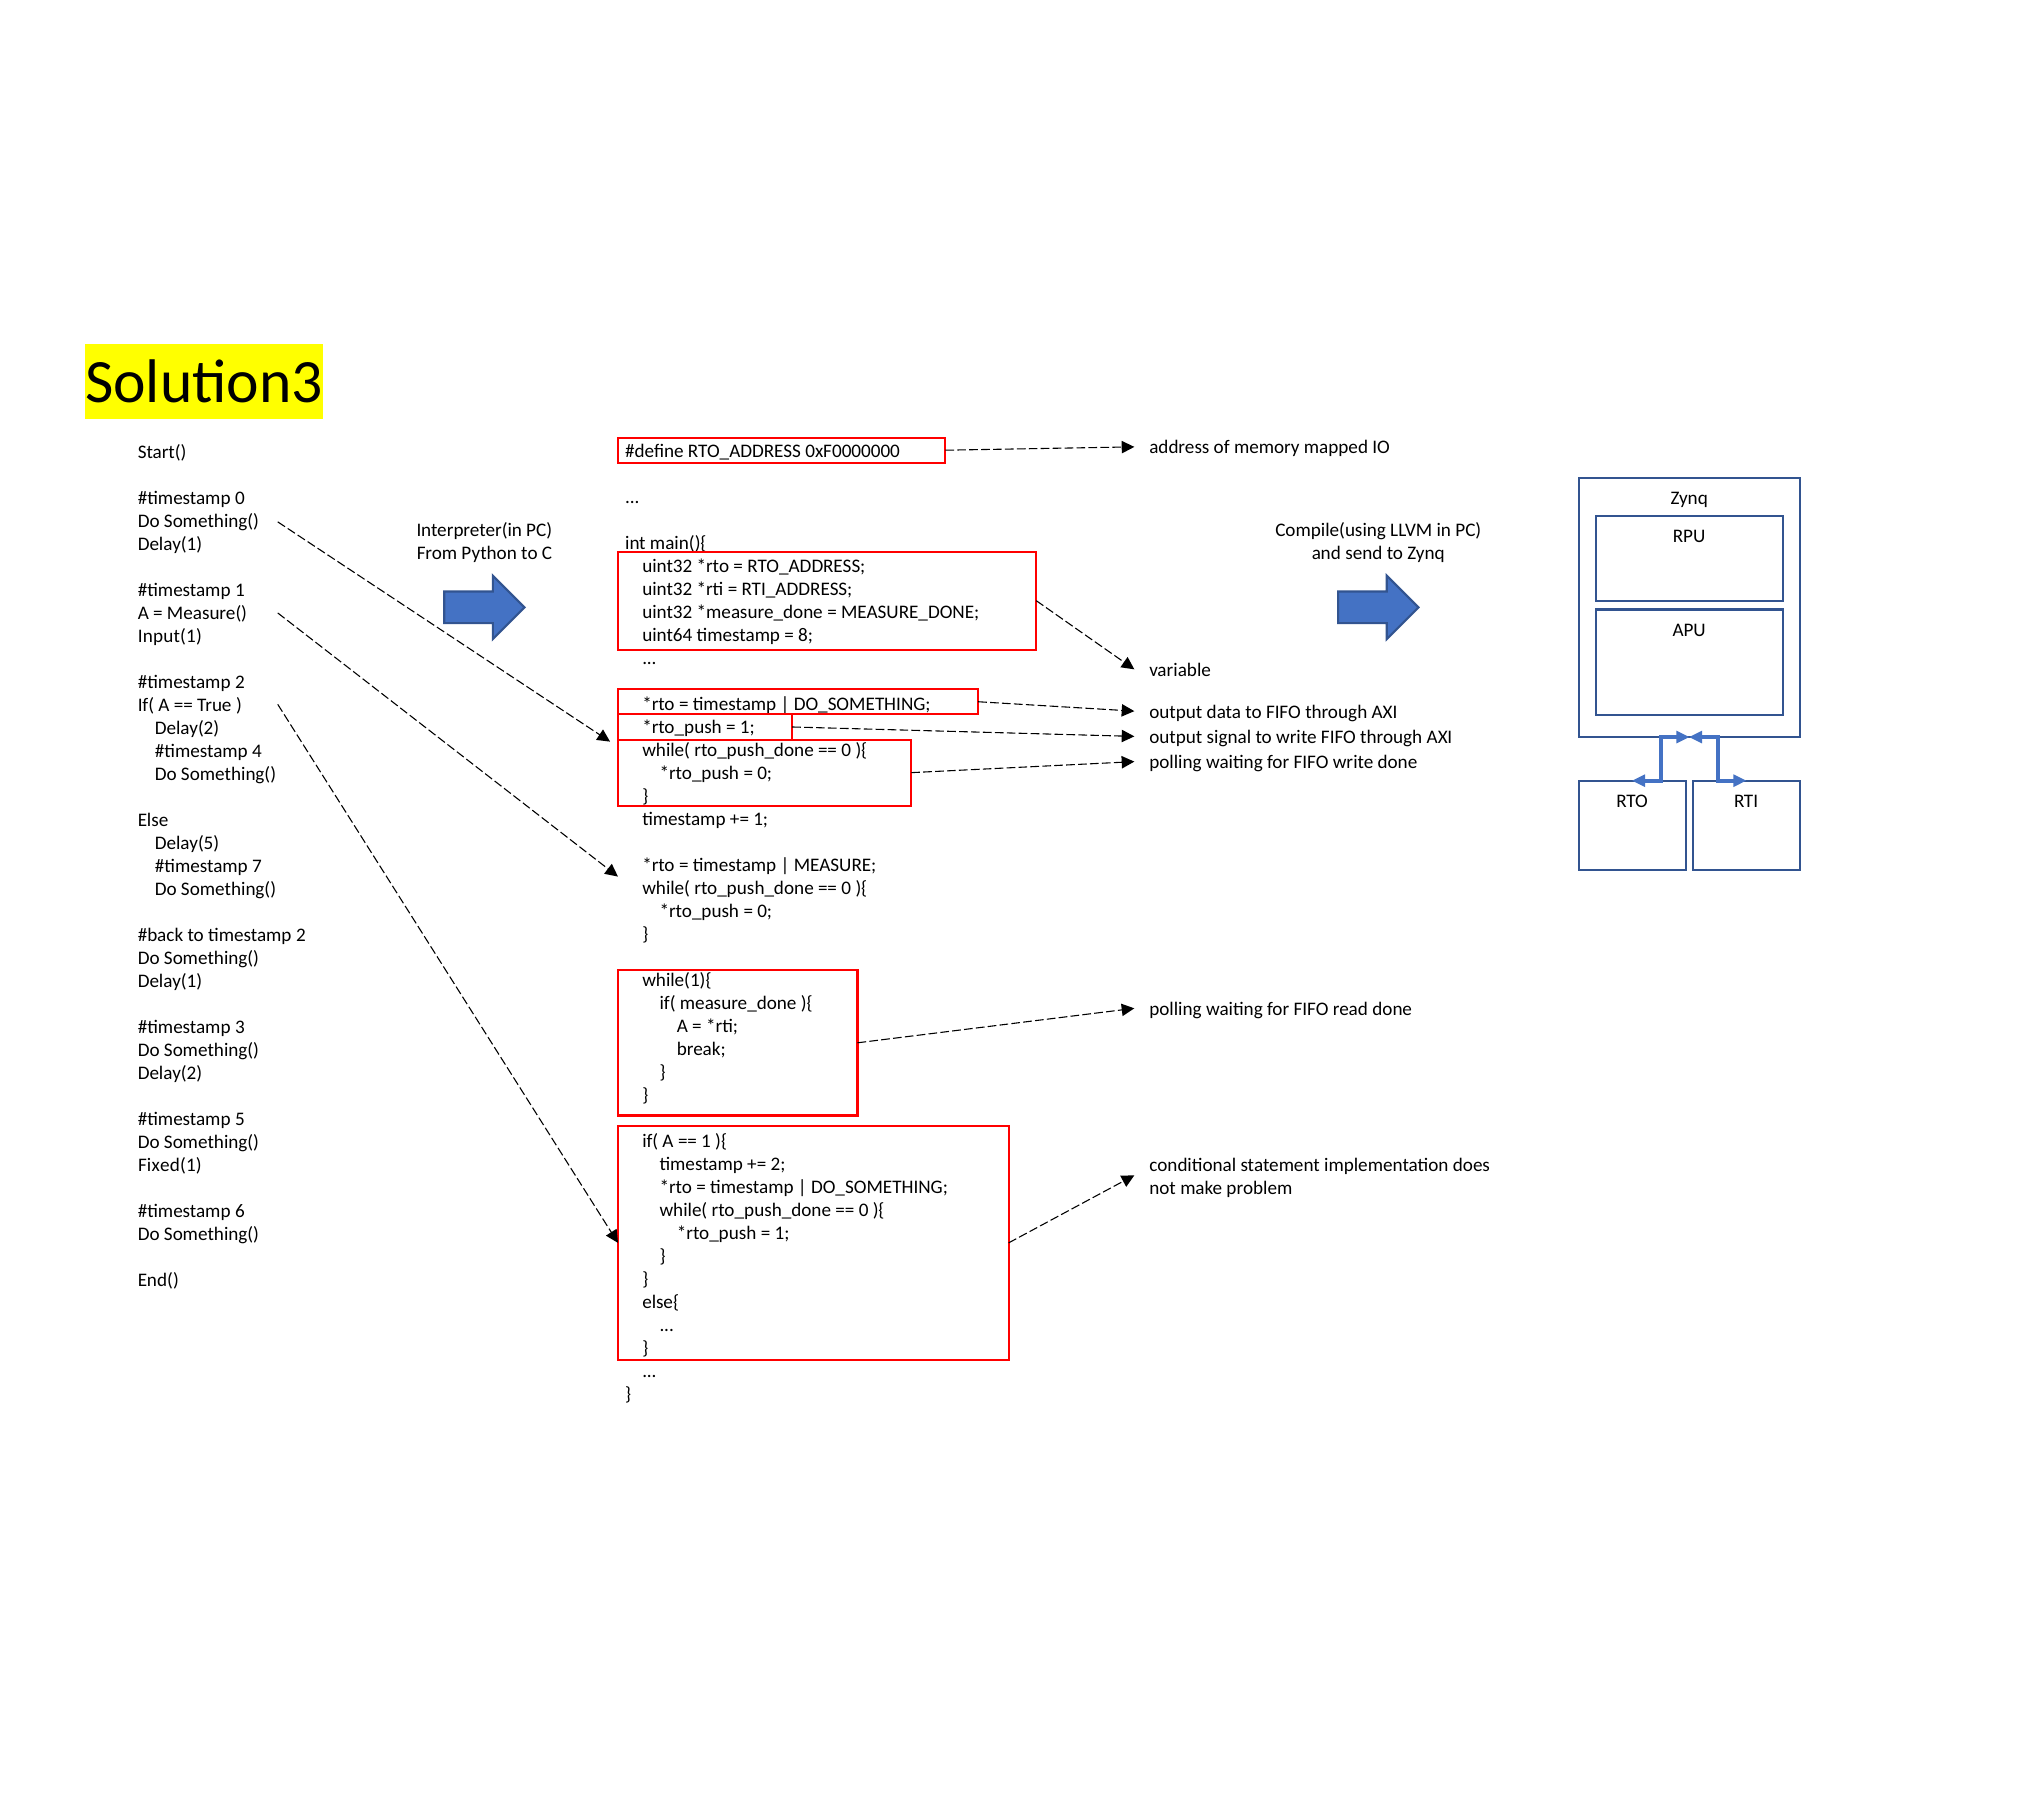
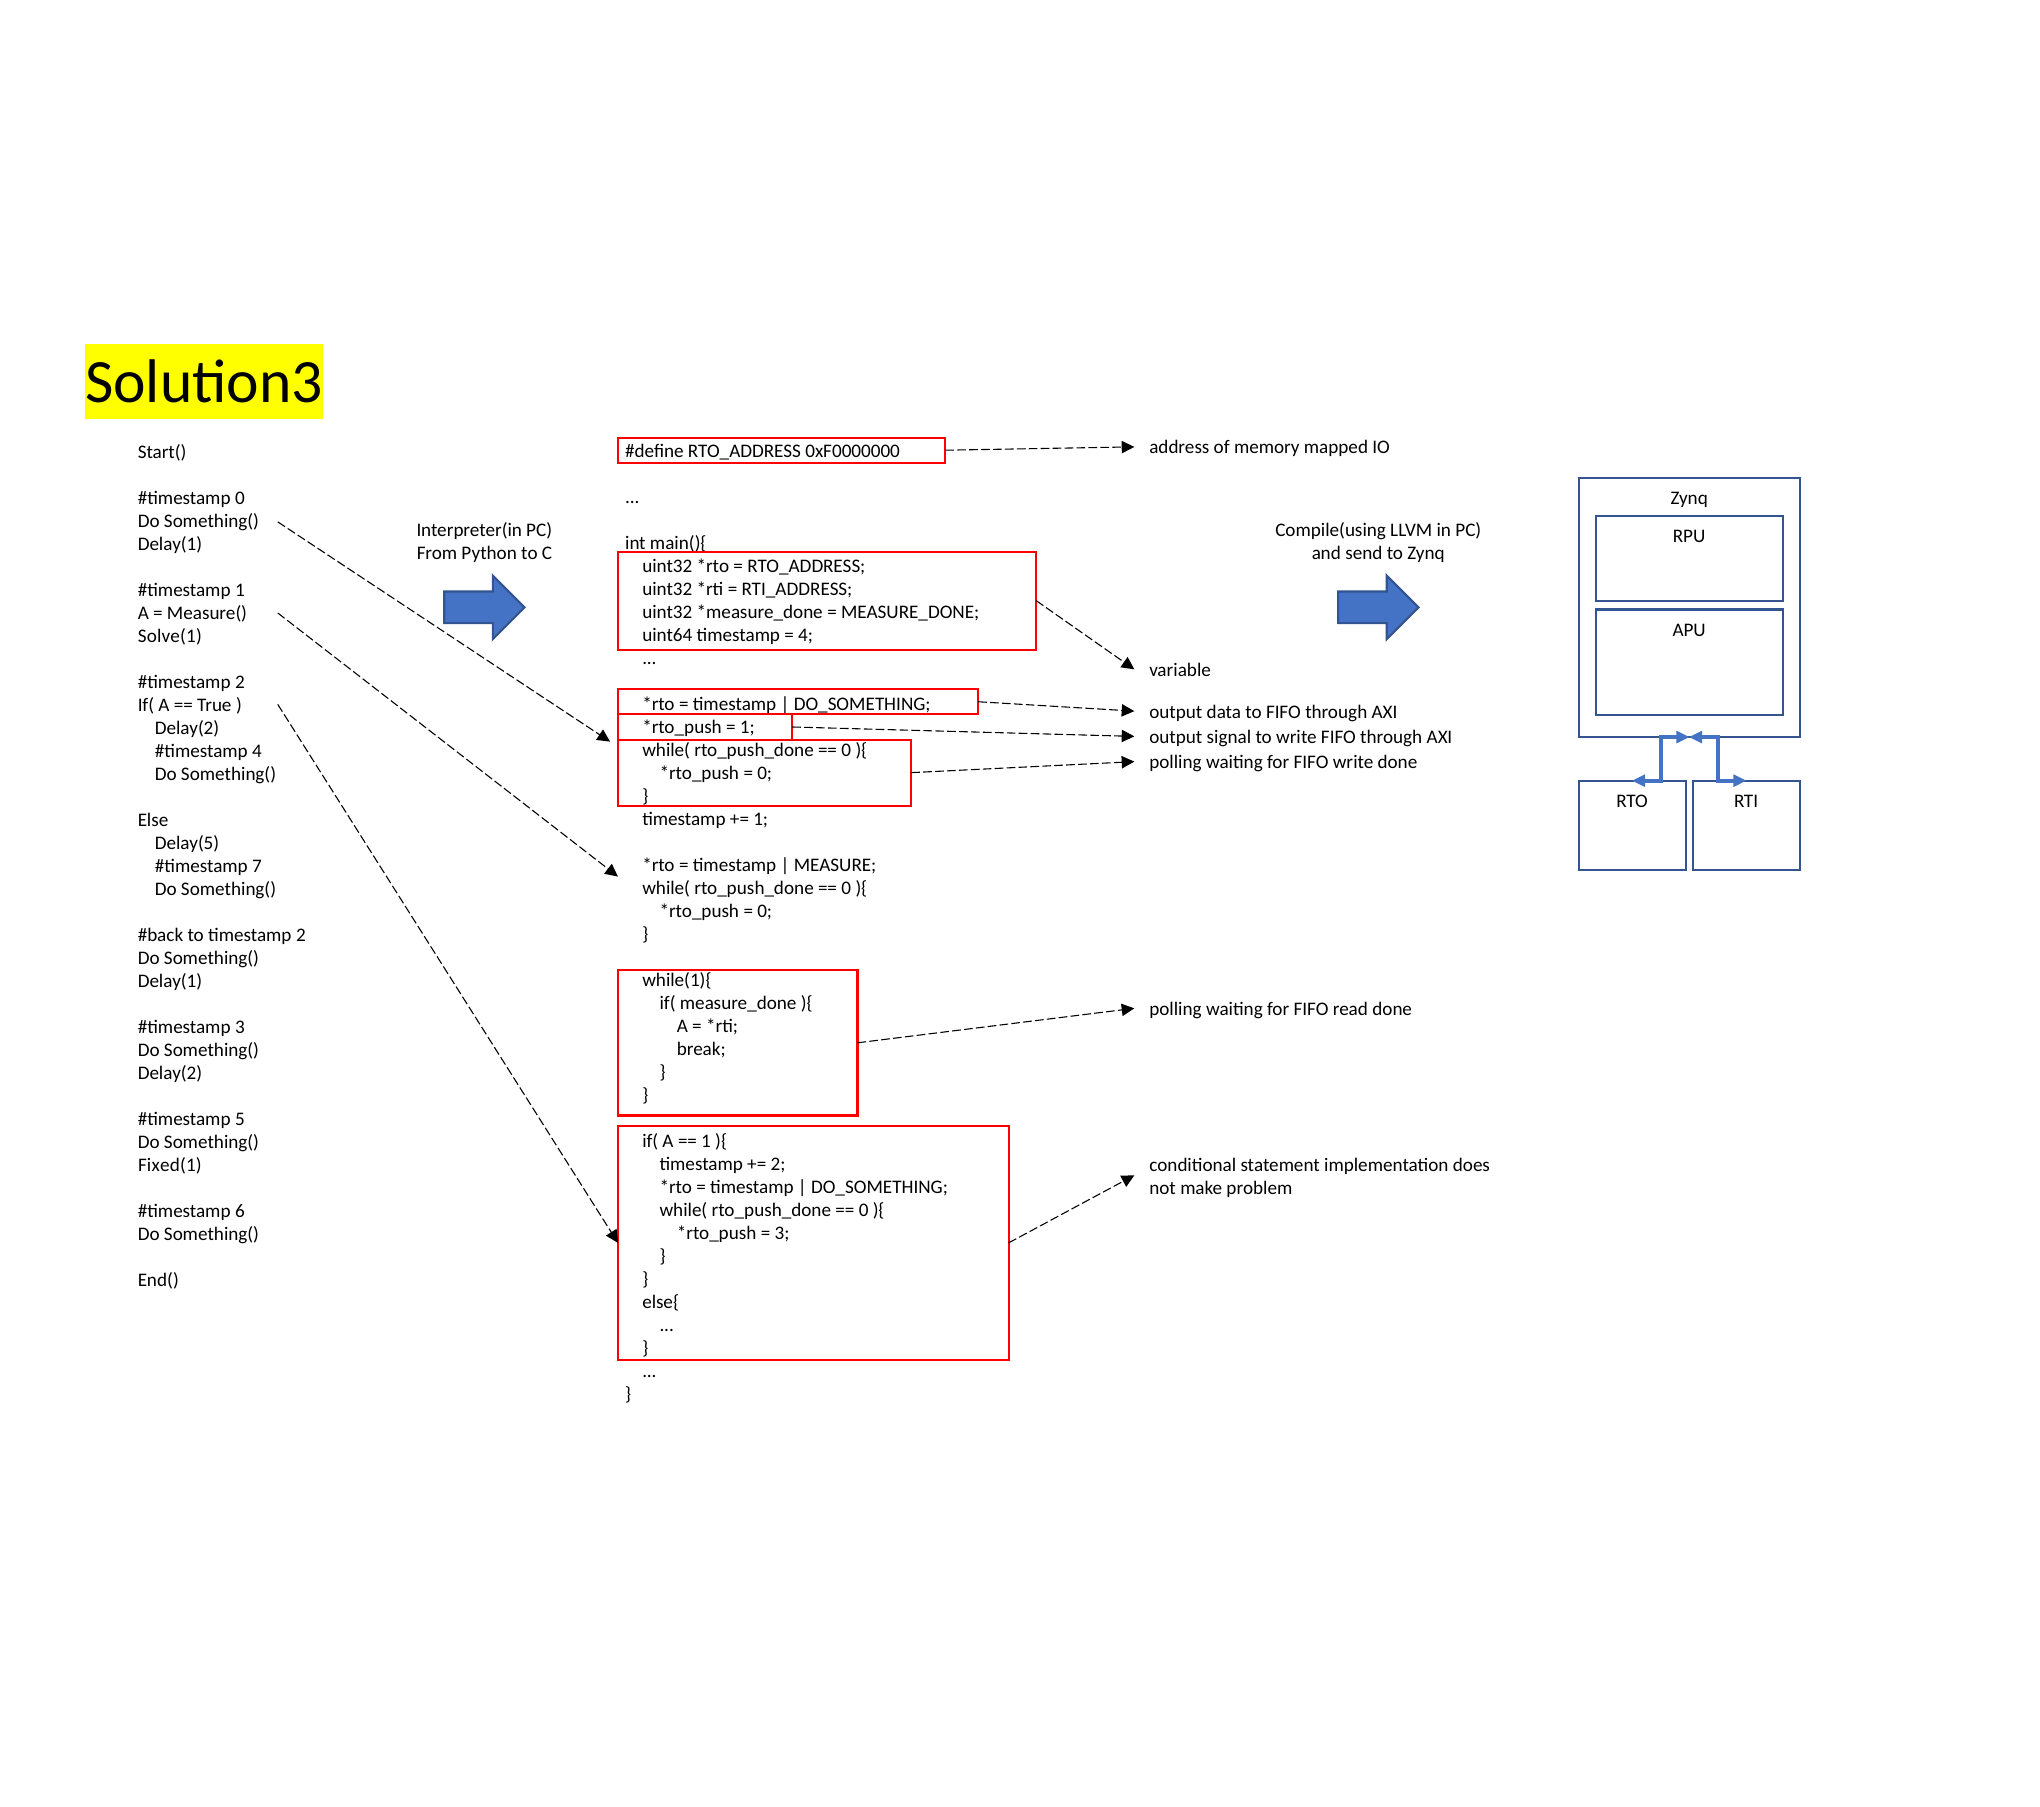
8 at (806, 635): 8 -> 4
Input(1: Input(1 -> Solve(1
1 at (782, 1233): 1 -> 3
